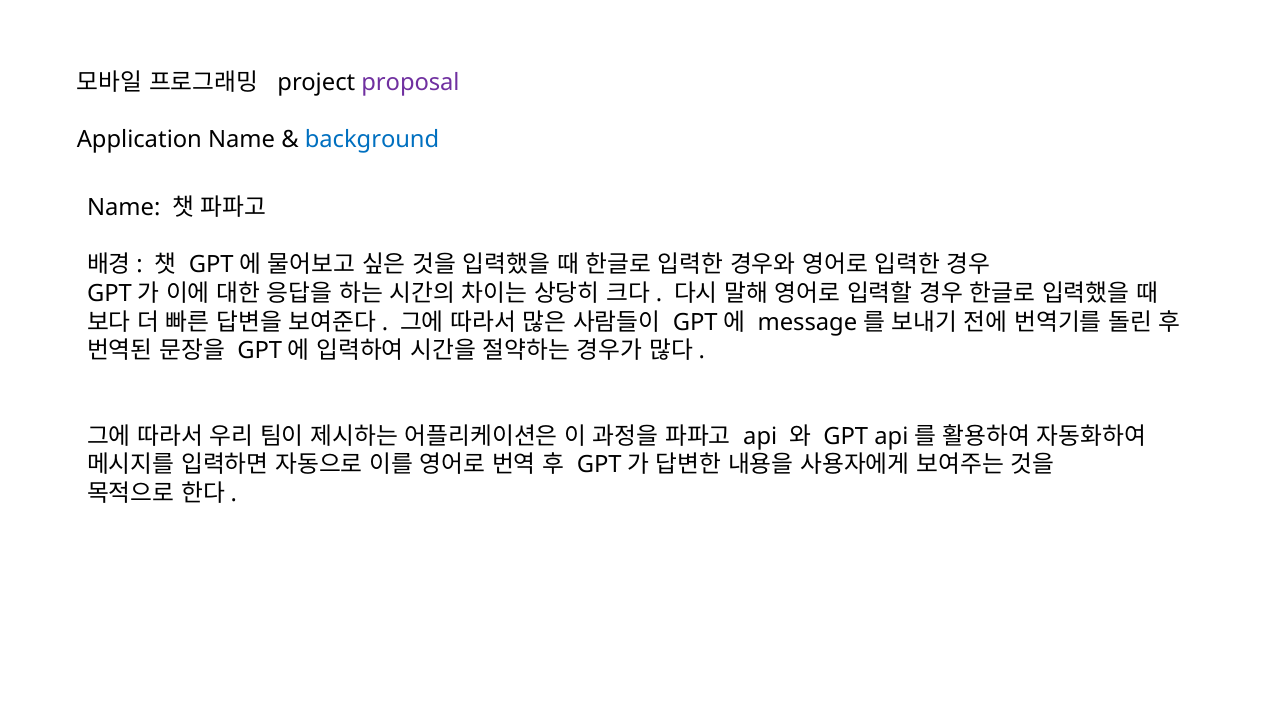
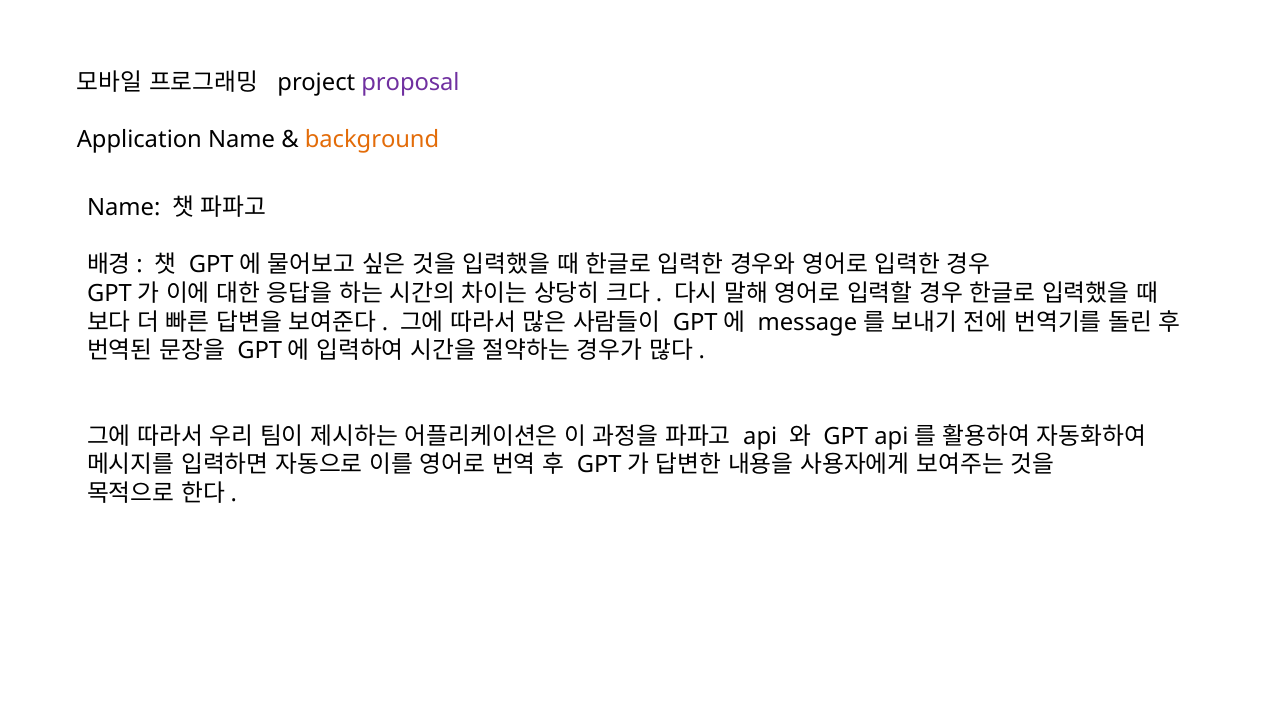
background colour: blue -> orange
